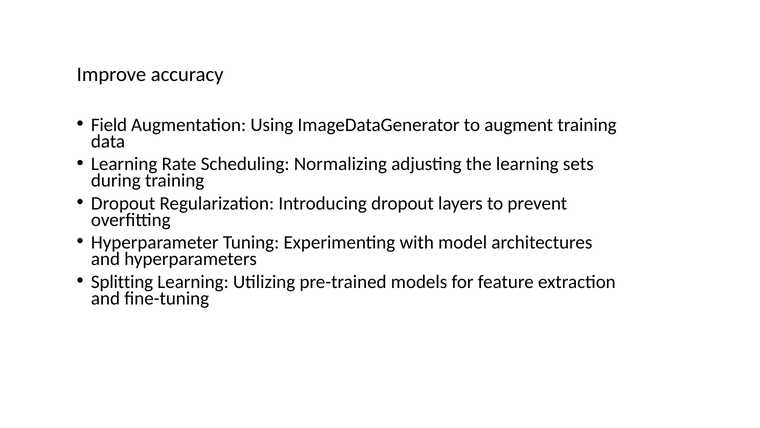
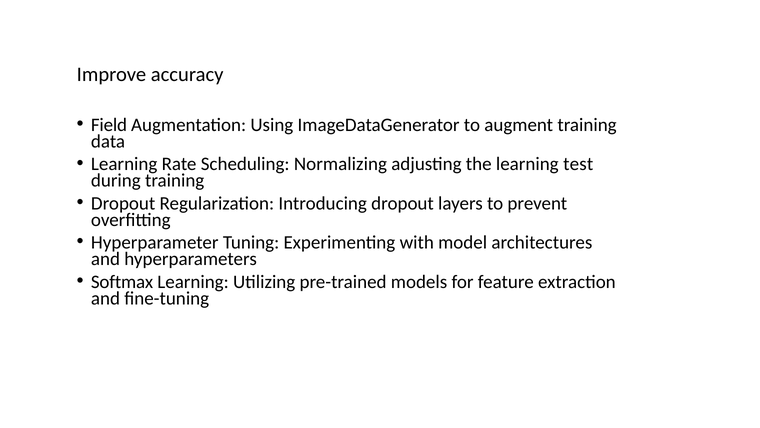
sets: sets -> test
Splitting: Splitting -> Softmax
